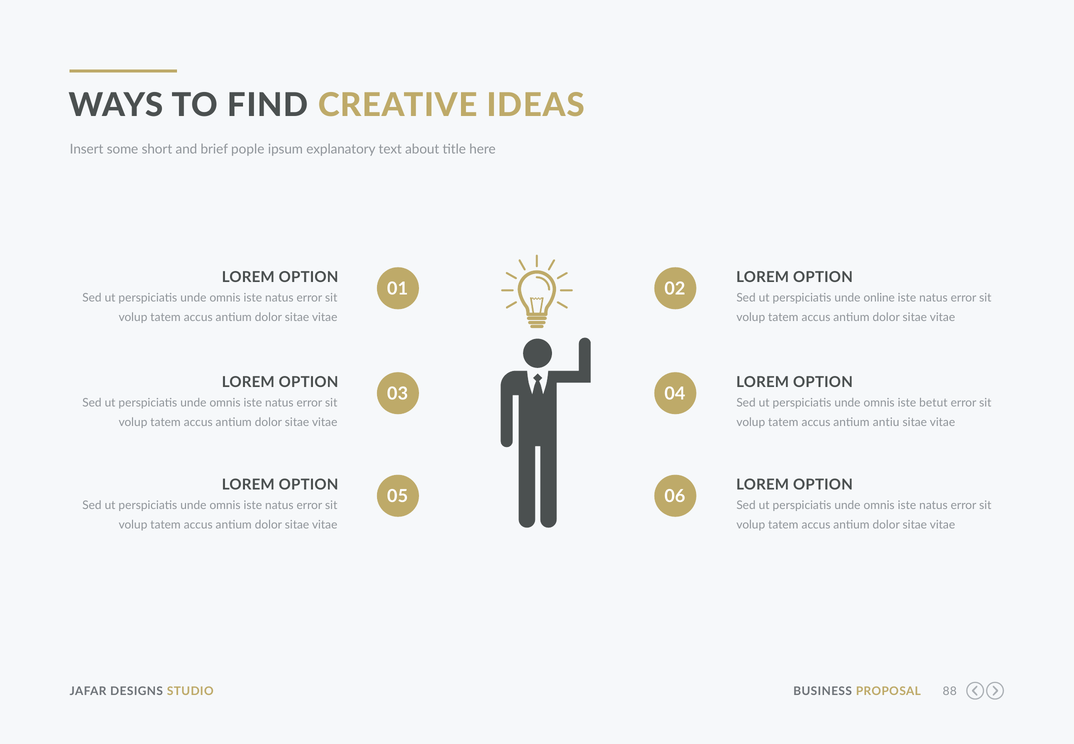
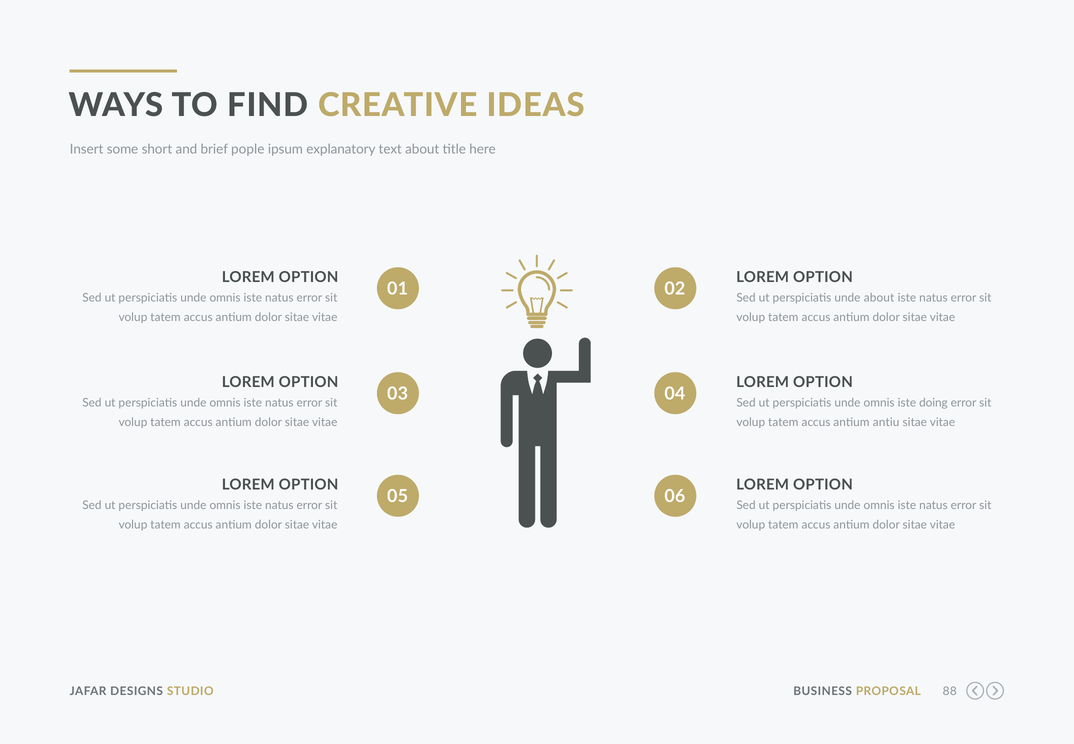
unde online: online -> about
betut: betut -> doing
